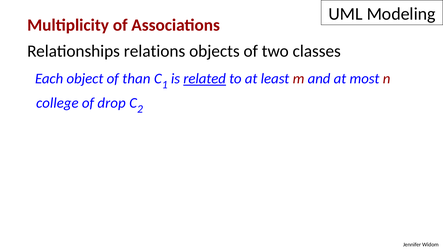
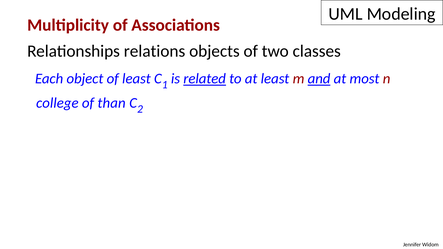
of than: than -> least
and underline: none -> present
drop: drop -> than
